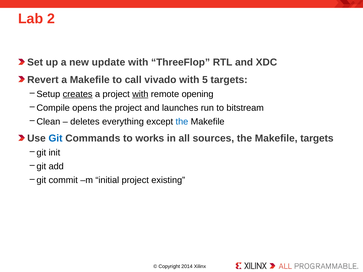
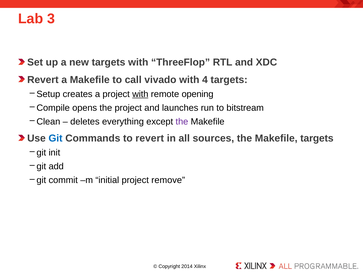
2: 2 -> 3
new update: update -> targets
5: 5 -> 4
creates underline: present -> none
the at (182, 122) colour: blue -> purple
to works: works -> revert
existing: existing -> remove
